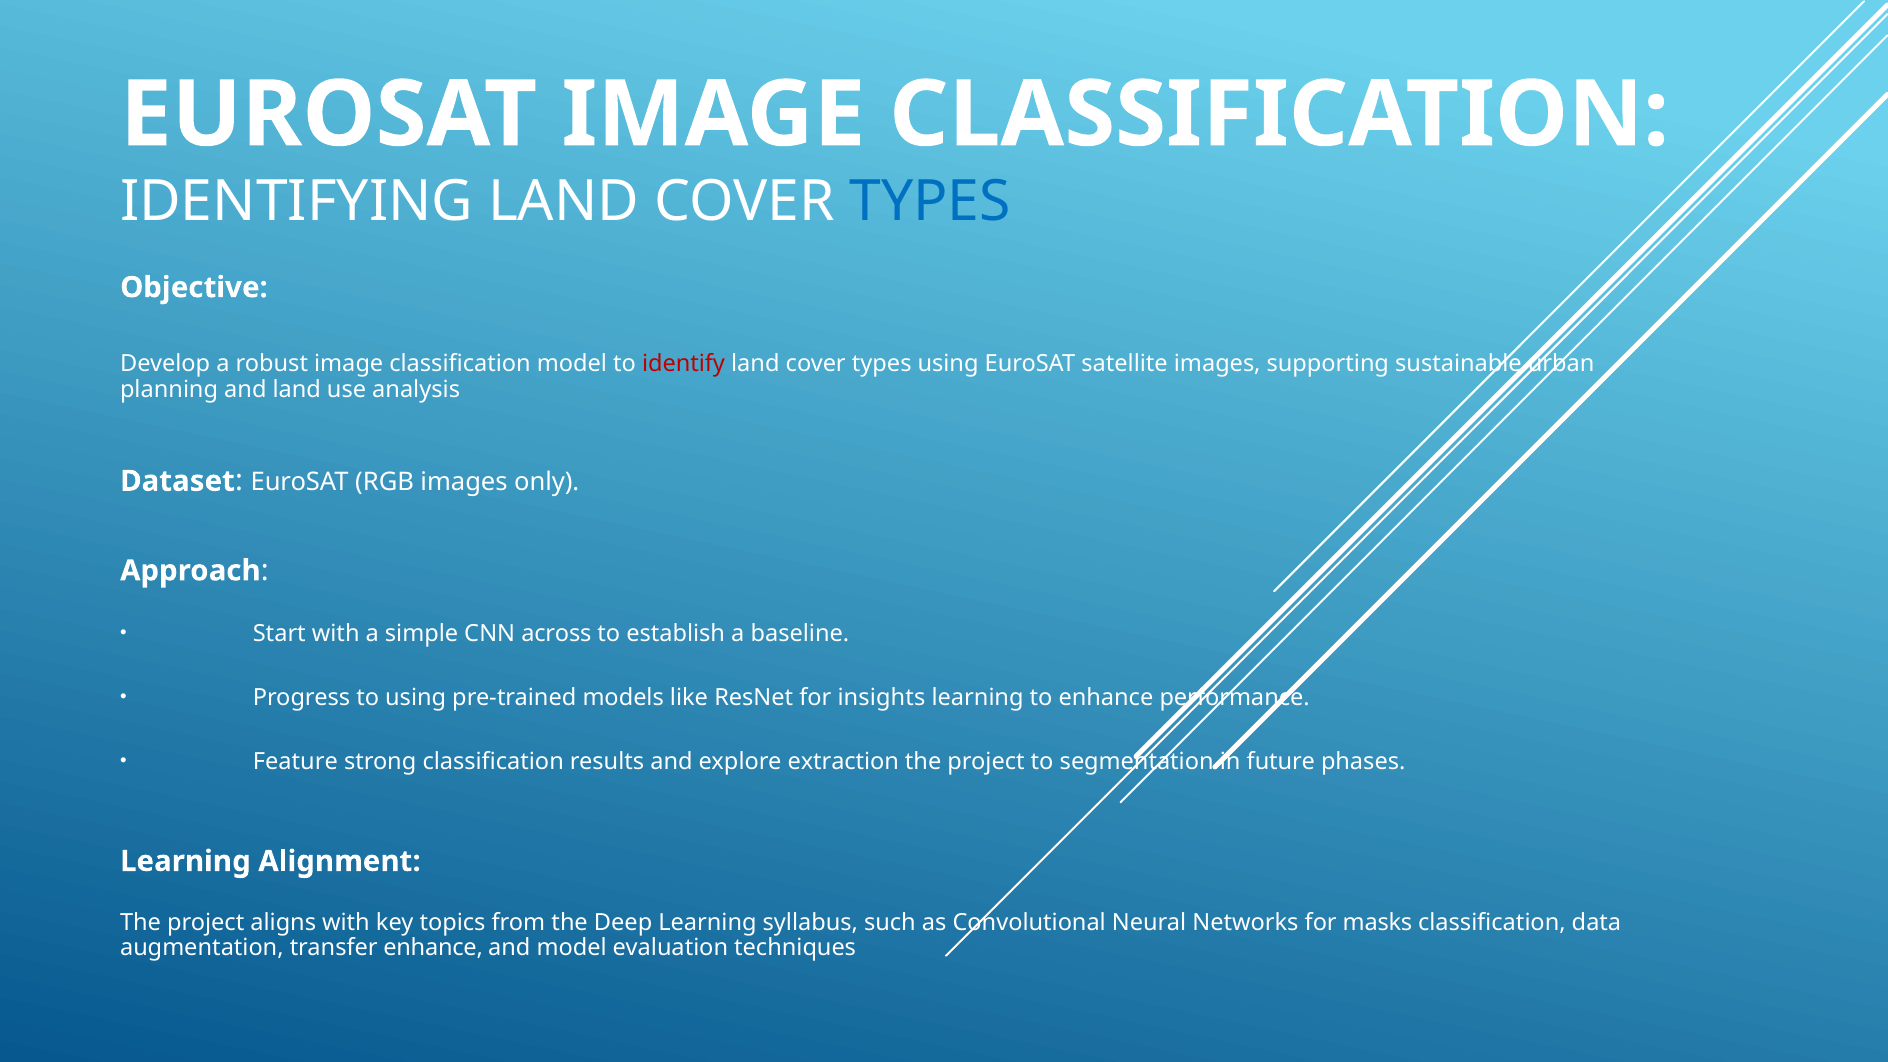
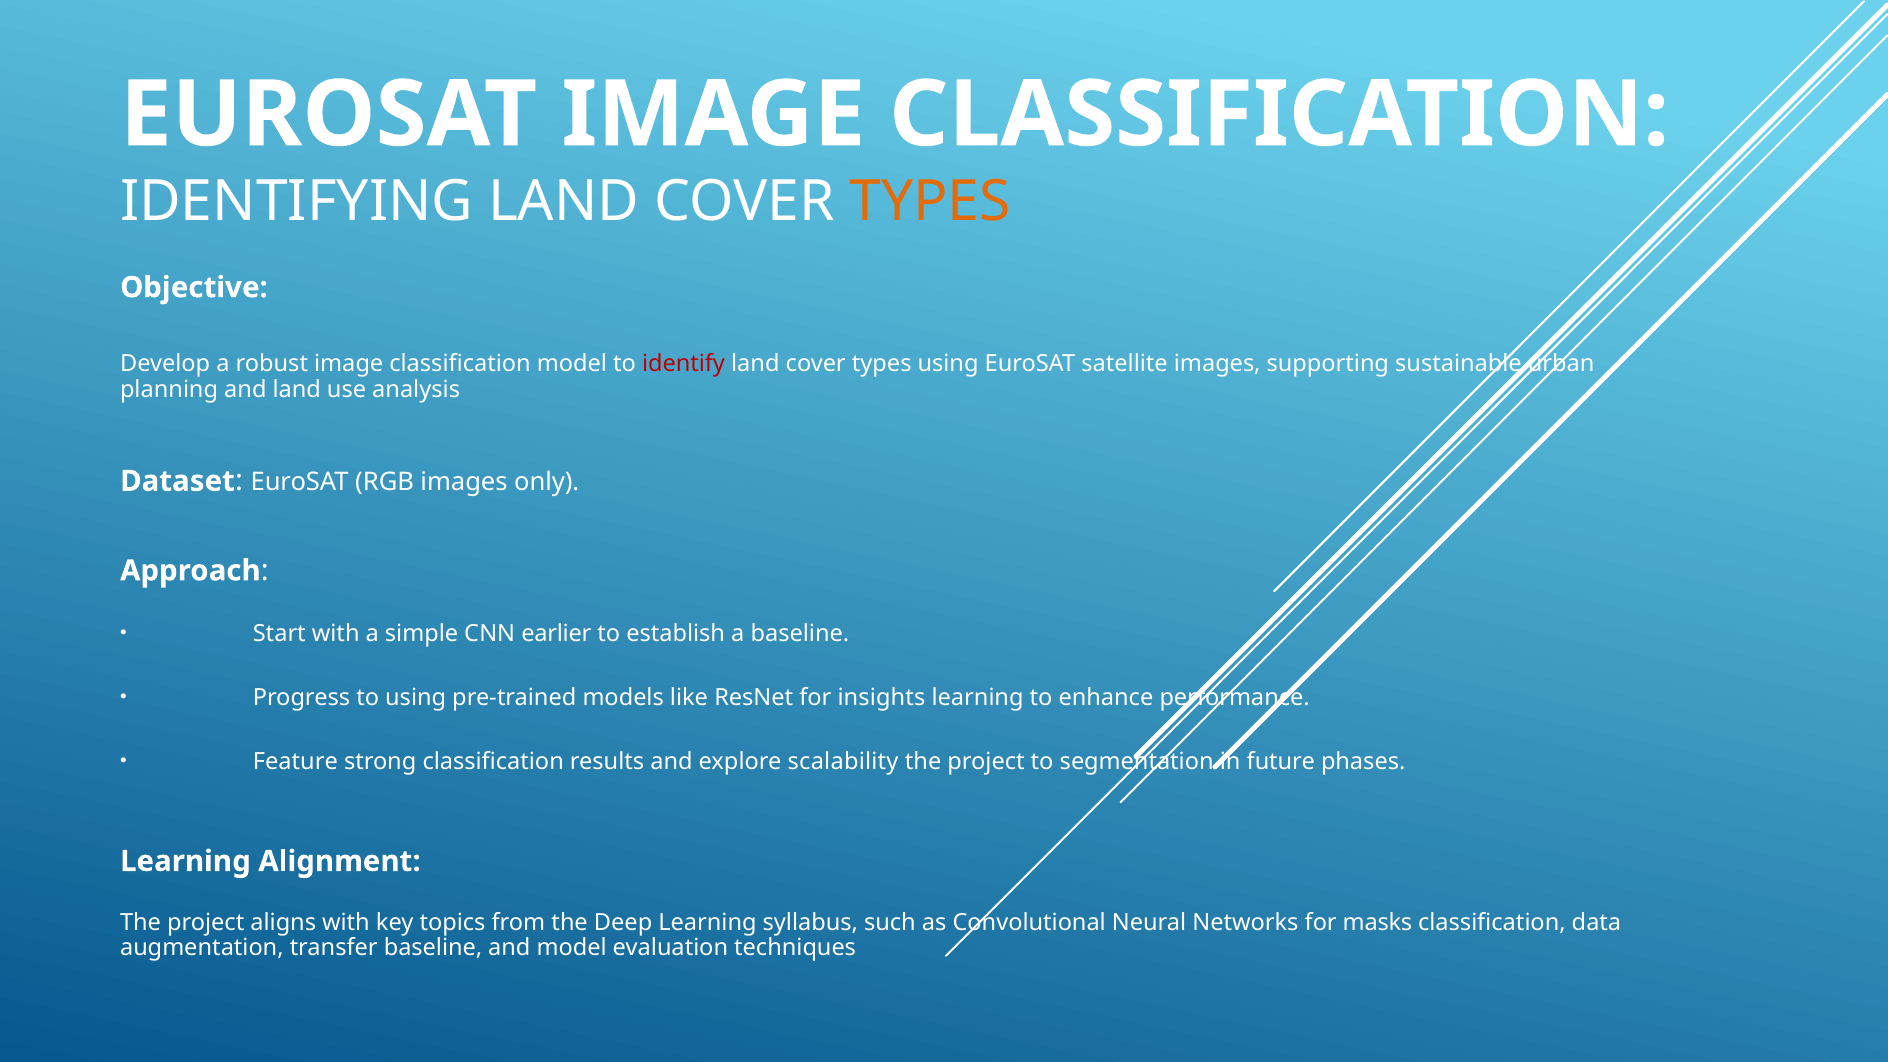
TYPES at (930, 202) colour: blue -> orange
across: across -> earlier
extraction: extraction -> scalability
transfer enhance: enhance -> baseline
